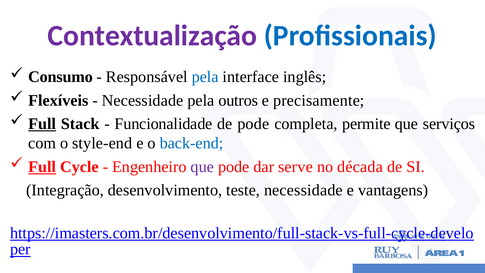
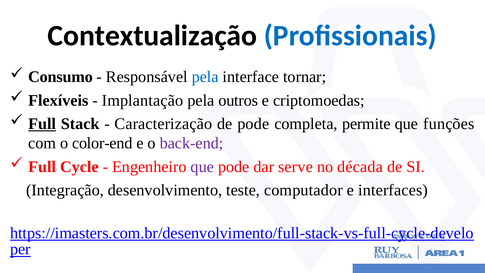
Contextualização colour: purple -> black
inglês: inglês -> tornar
Necessidade at (143, 100): Necessidade -> Implantação
precisamente: precisamente -> criptomoedas
Funcionalidade: Funcionalidade -> Caracterização
serviços: serviços -> funções
style-end: style-end -> color-end
back-end colour: blue -> purple
Full at (42, 167) underline: present -> none
teste necessidade: necessidade -> computador
vantagens: vantagens -> interfaces
